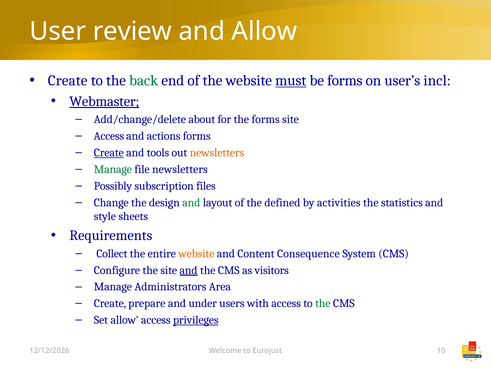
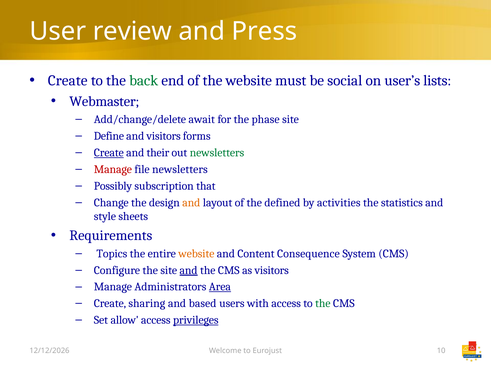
and Allow: Allow -> Press
must underline: present -> none
be forms: forms -> social
incl: incl -> lists
Webmaster underline: present -> none
about: about -> await
the forms: forms -> phase
Access at (109, 136): Access -> Define
and actions: actions -> visitors
tools: tools -> their
newsletters at (217, 153) colour: orange -> green
Manage at (113, 169) colour: green -> red
files: files -> that
and at (191, 203) colour: green -> orange
Collect: Collect -> Topics
Area underline: none -> present
prepare: prepare -> sharing
under: under -> based
